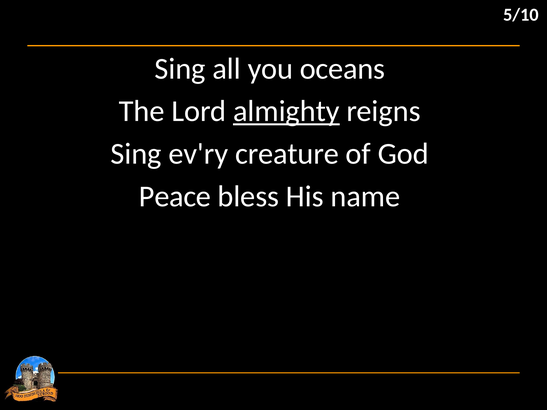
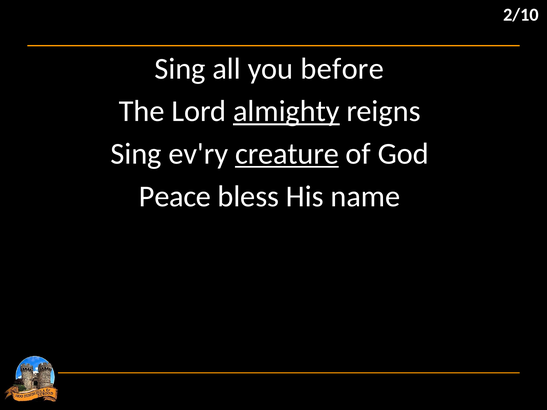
5/10: 5/10 -> 2/10
oceans: oceans -> before
creature underline: none -> present
